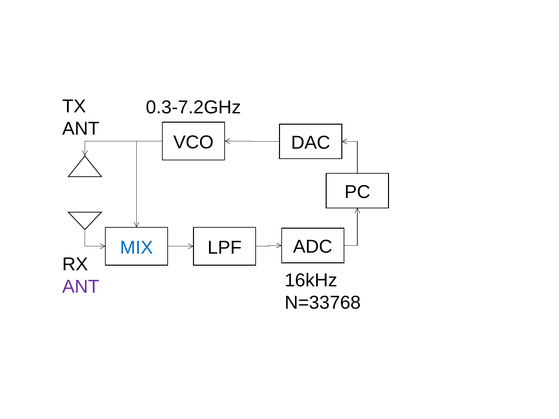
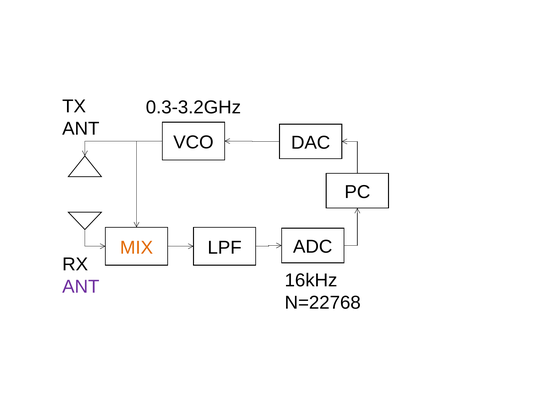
0.3-7.2GHz: 0.3-7.2GHz -> 0.3-3.2GHz
MIX colour: blue -> orange
N=33768: N=33768 -> N=22768
